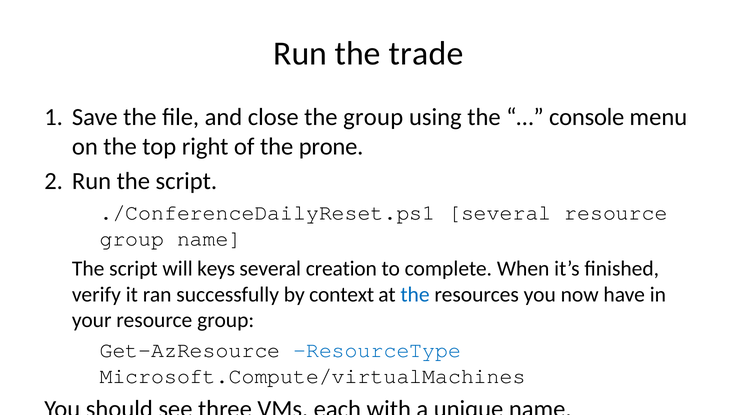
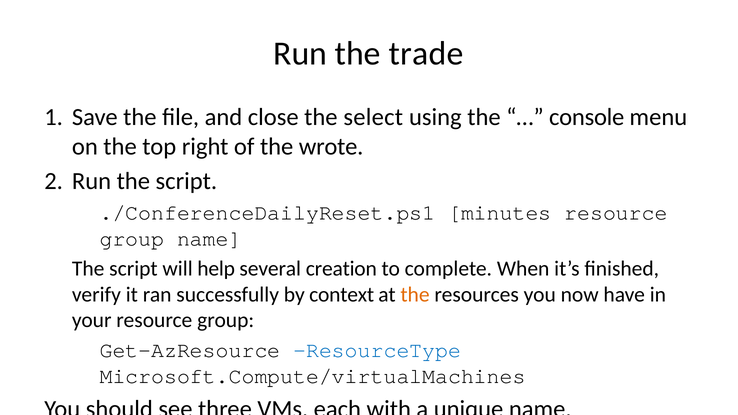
the group: group -> select
the prone: prone -> wrote
./ConferenceDailyReset.ps1 several: several -> minutes
will keys: keys -> help
the at (415, 295) colour: blue -> orange
